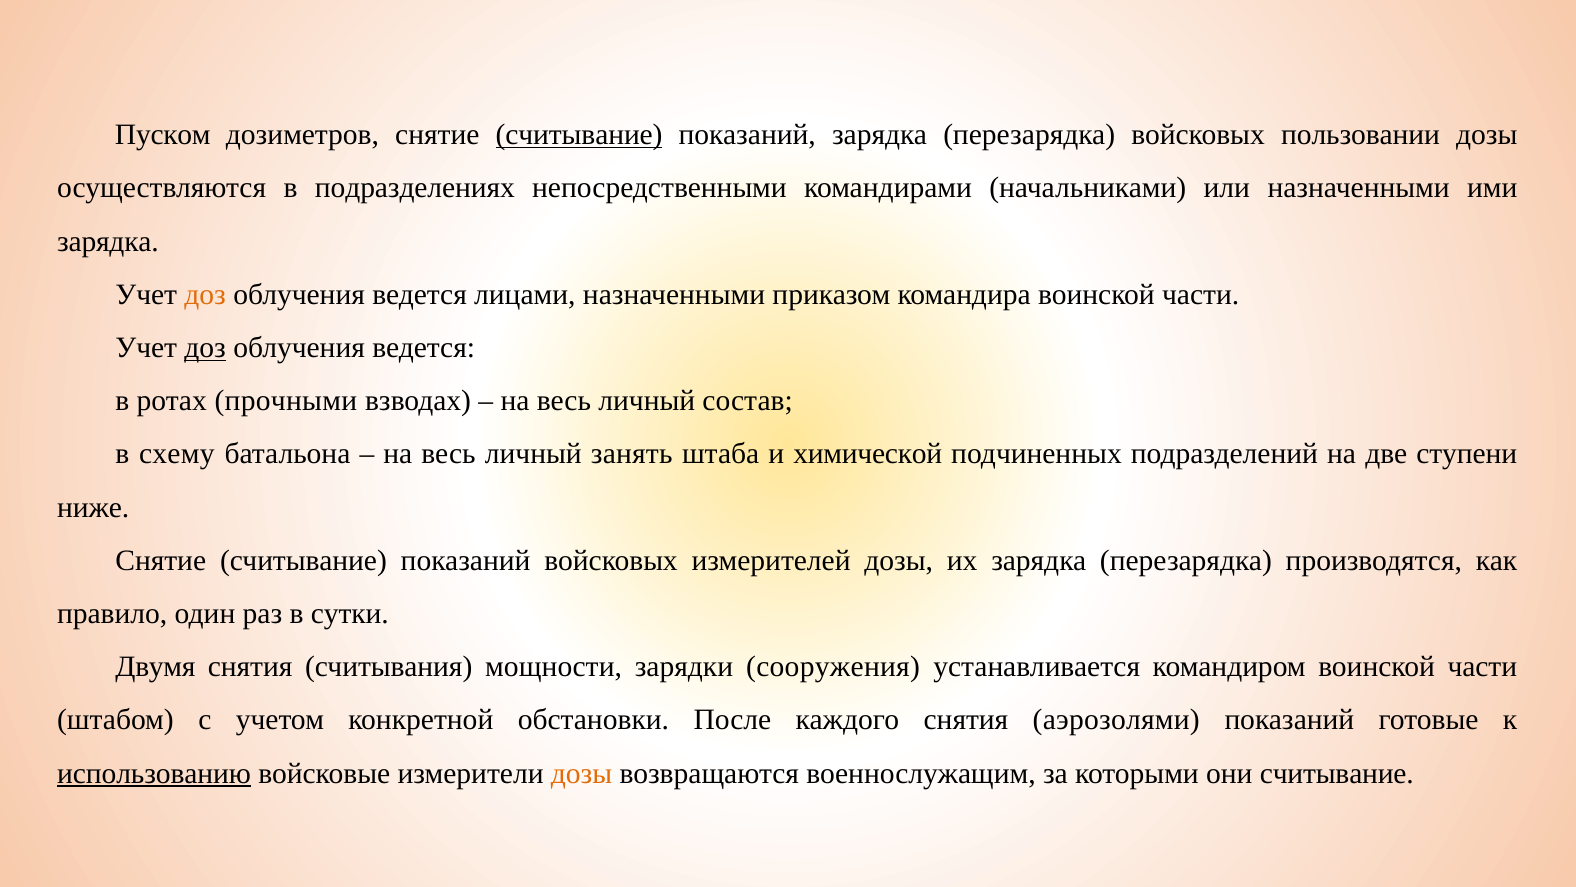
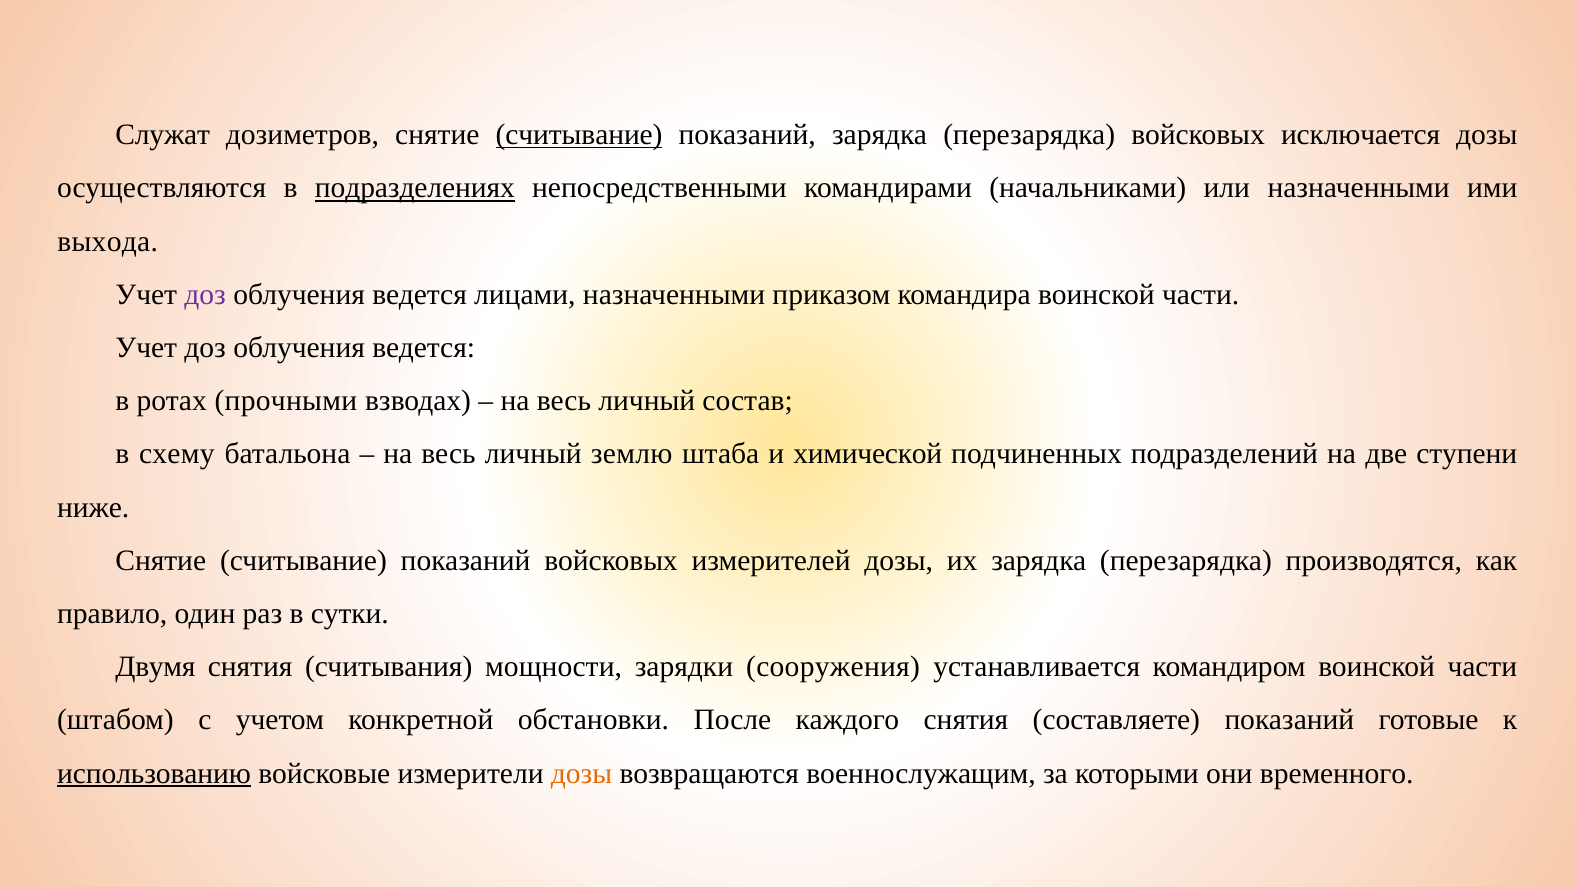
Пуском: Пуском -> Служат
пользовании: пользовании -> исключается
подразделениях underline: none -> present
зарядка at (108, 241): зарядка -> выхода
доз at (205, 294) colour: orange -> purple
доз at (205, 347) underline: present -> none
занять: занять -> землю
аэрозолями: аэрозолями -> составляете
они считывание: считывание -> временного
